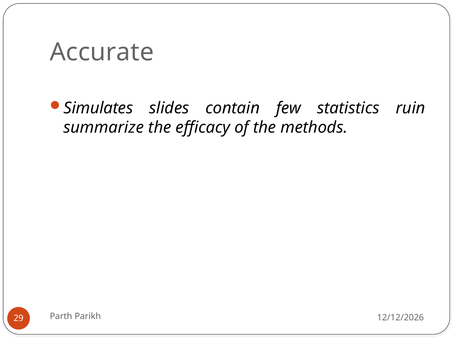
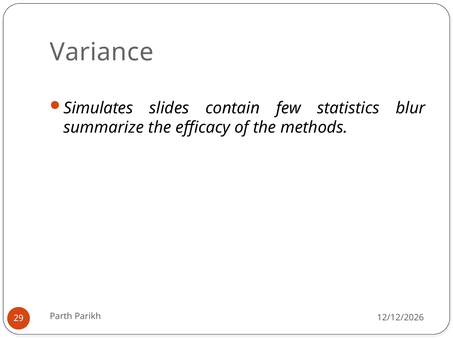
Accurate: Accurate -> Variance
ruin: ruin -> blur
